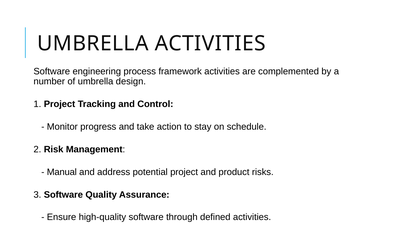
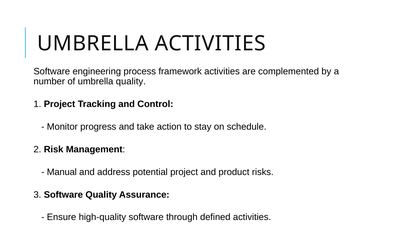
umbrella design: design -> quality
